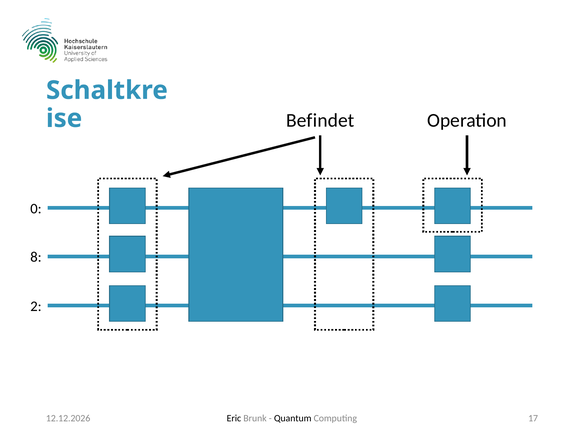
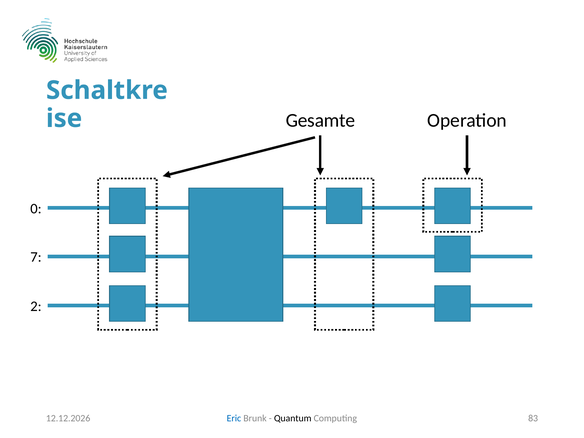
Befindet: Befindet -> Gesamte
8: 8 -> 7
Eric colour: black -> blue
17: 17 -> 83
